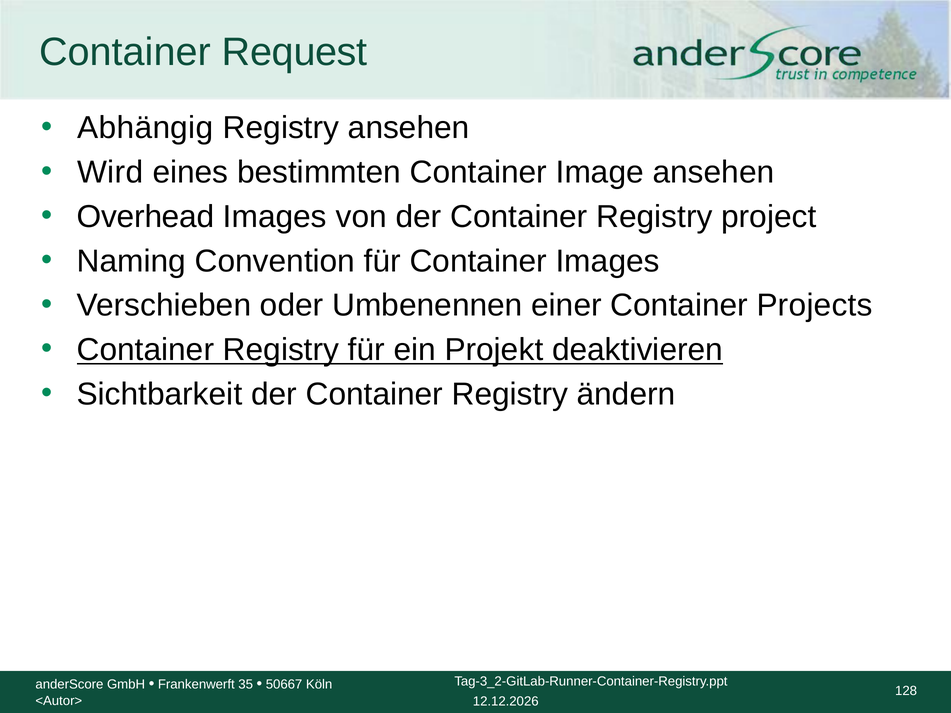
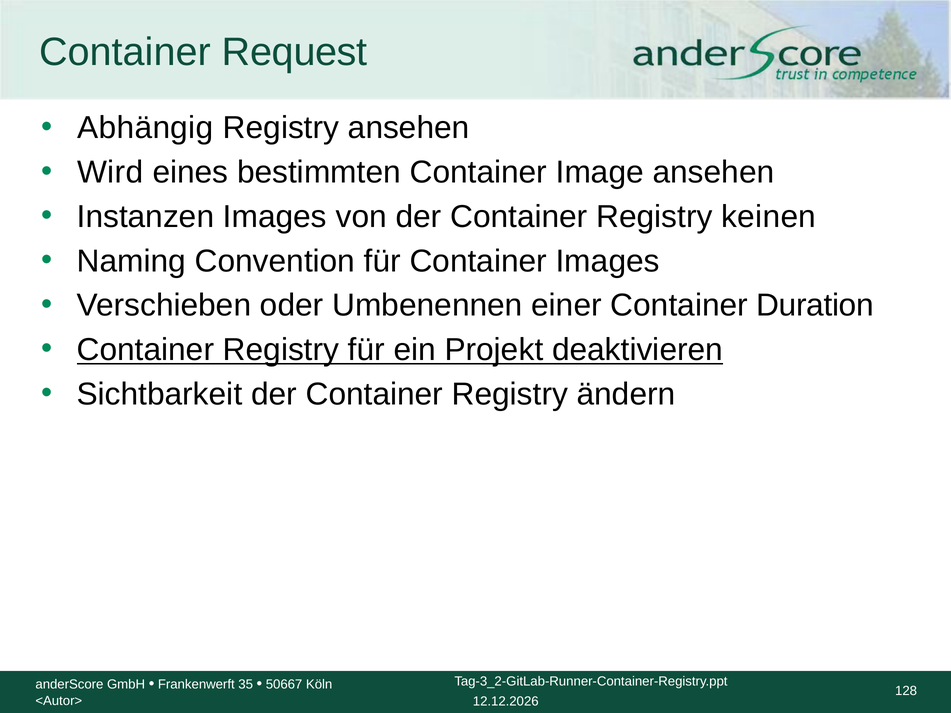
Overhead: Overhead -> Instanzen
project: project -> keinen
Projects: Projects -> Duration
